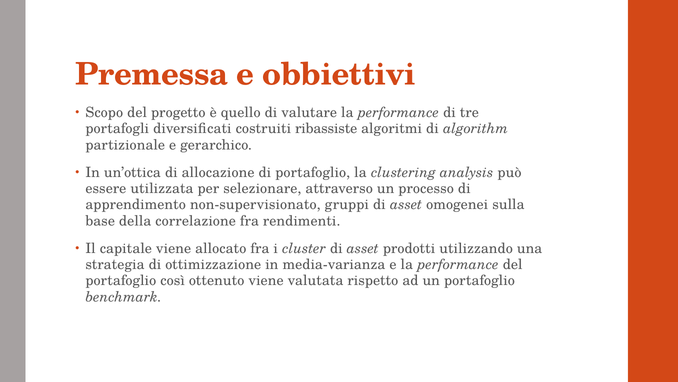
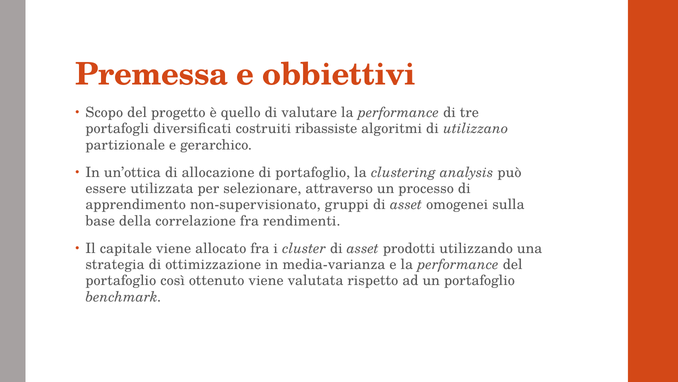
algorithm: algorithm -> utilizzano
